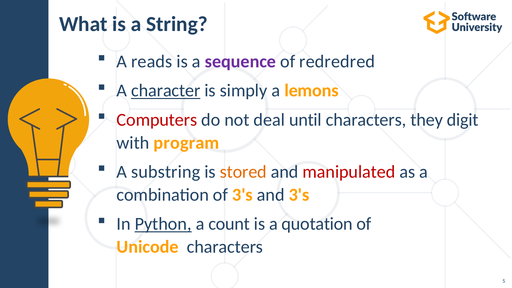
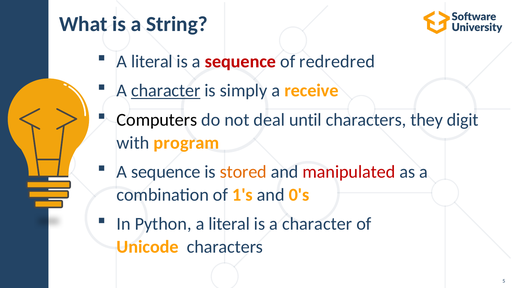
reads at (152, 61): reads -> literal
sequence at (240, 61) colour: purple -> red
lemons: lemons -> receive
Computers colour: red -> black
substring at (166, 172): substring -> sequence
of 3's: 3's -> 1's
and 3's: 3's -> 0's
Python underline: present -> none
count at (229, 224): count -> literal
is a quotation: quotation -> character
